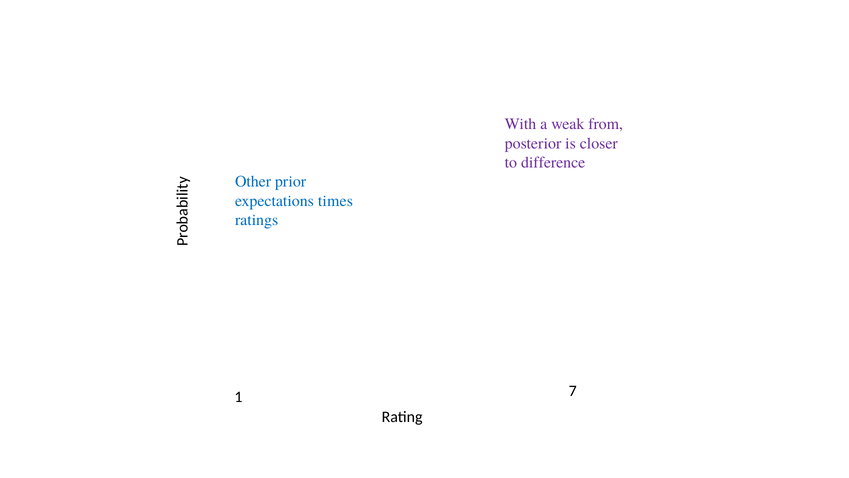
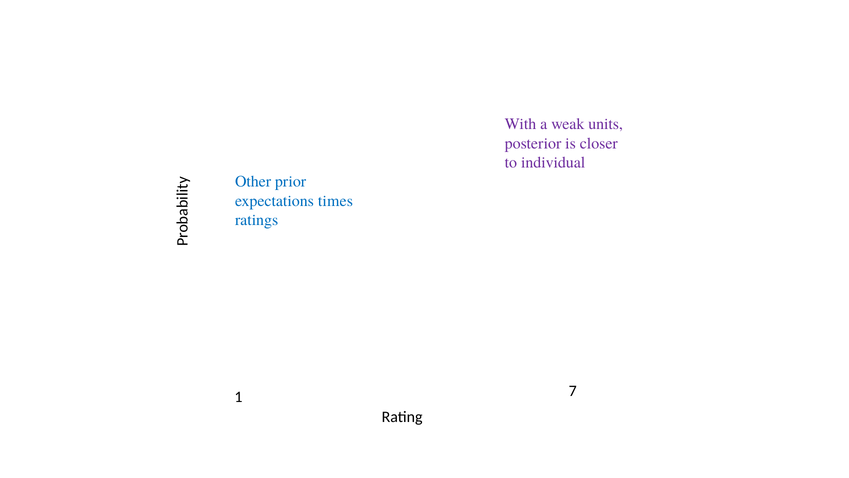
from: from -> units
difference: difference -> individual
